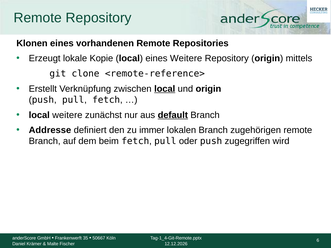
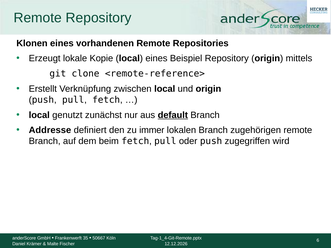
eines Weitere: Weitere -> Beispiel
local at (165, 89) underline: present -> none
local weitere: weitere -> genutzt
